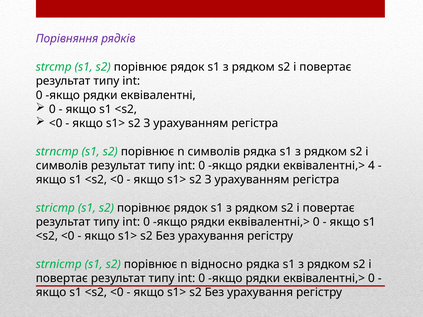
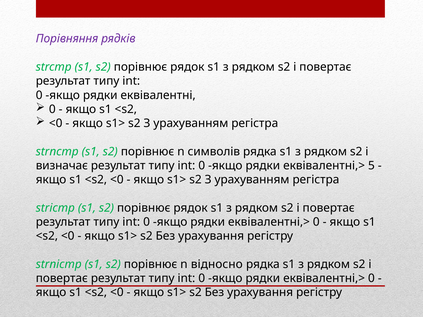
символів at (62, 166): символів -> визначає
4: 4 -> 5
